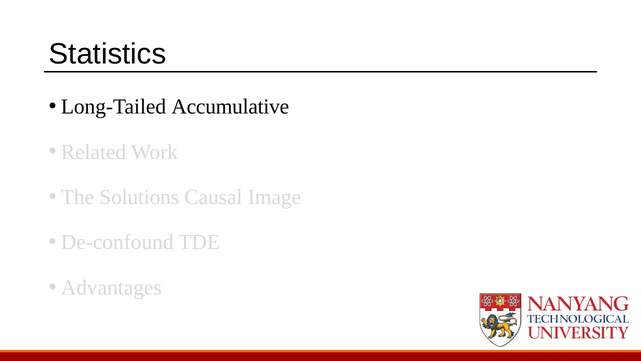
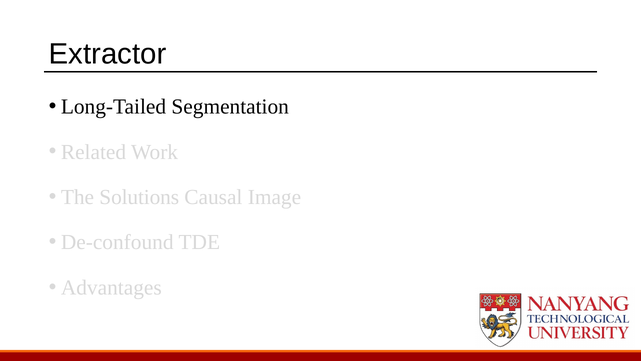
Statistics: Statistics -> Extractor
Accumulative: Accumulative -> Segmentation
